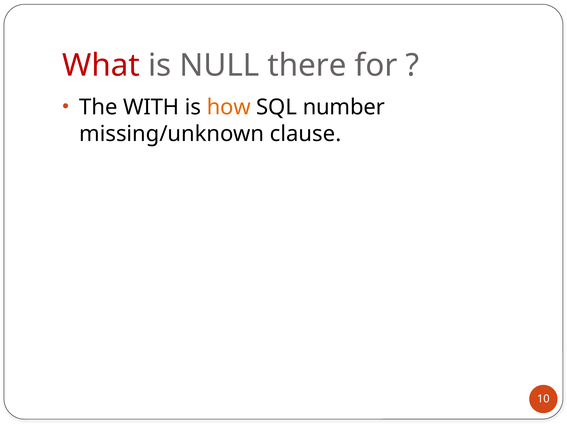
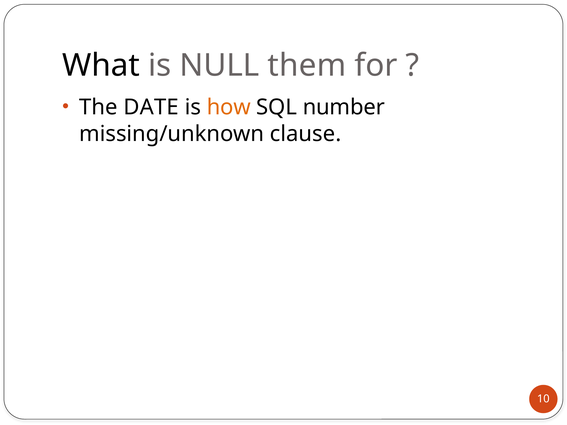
What colour: red -> black
there: there -> them
WITH: WITH -> DATE
